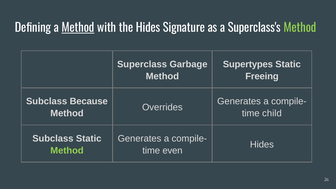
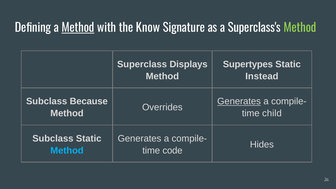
the Hides: Hides -> Know
Garbage: Garbage -> Displays
Freeing: Freeing -> Instead
Generates at (239, 101) underline: none -> present
Method at (67, 151) colour: light green -> light blue
even: even -> code
